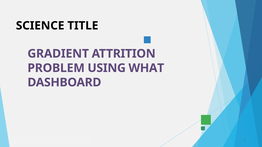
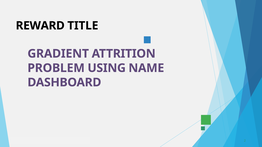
SCIENCE: SCIENCE -> REWARD
WHAT: WHAT -> NAME
